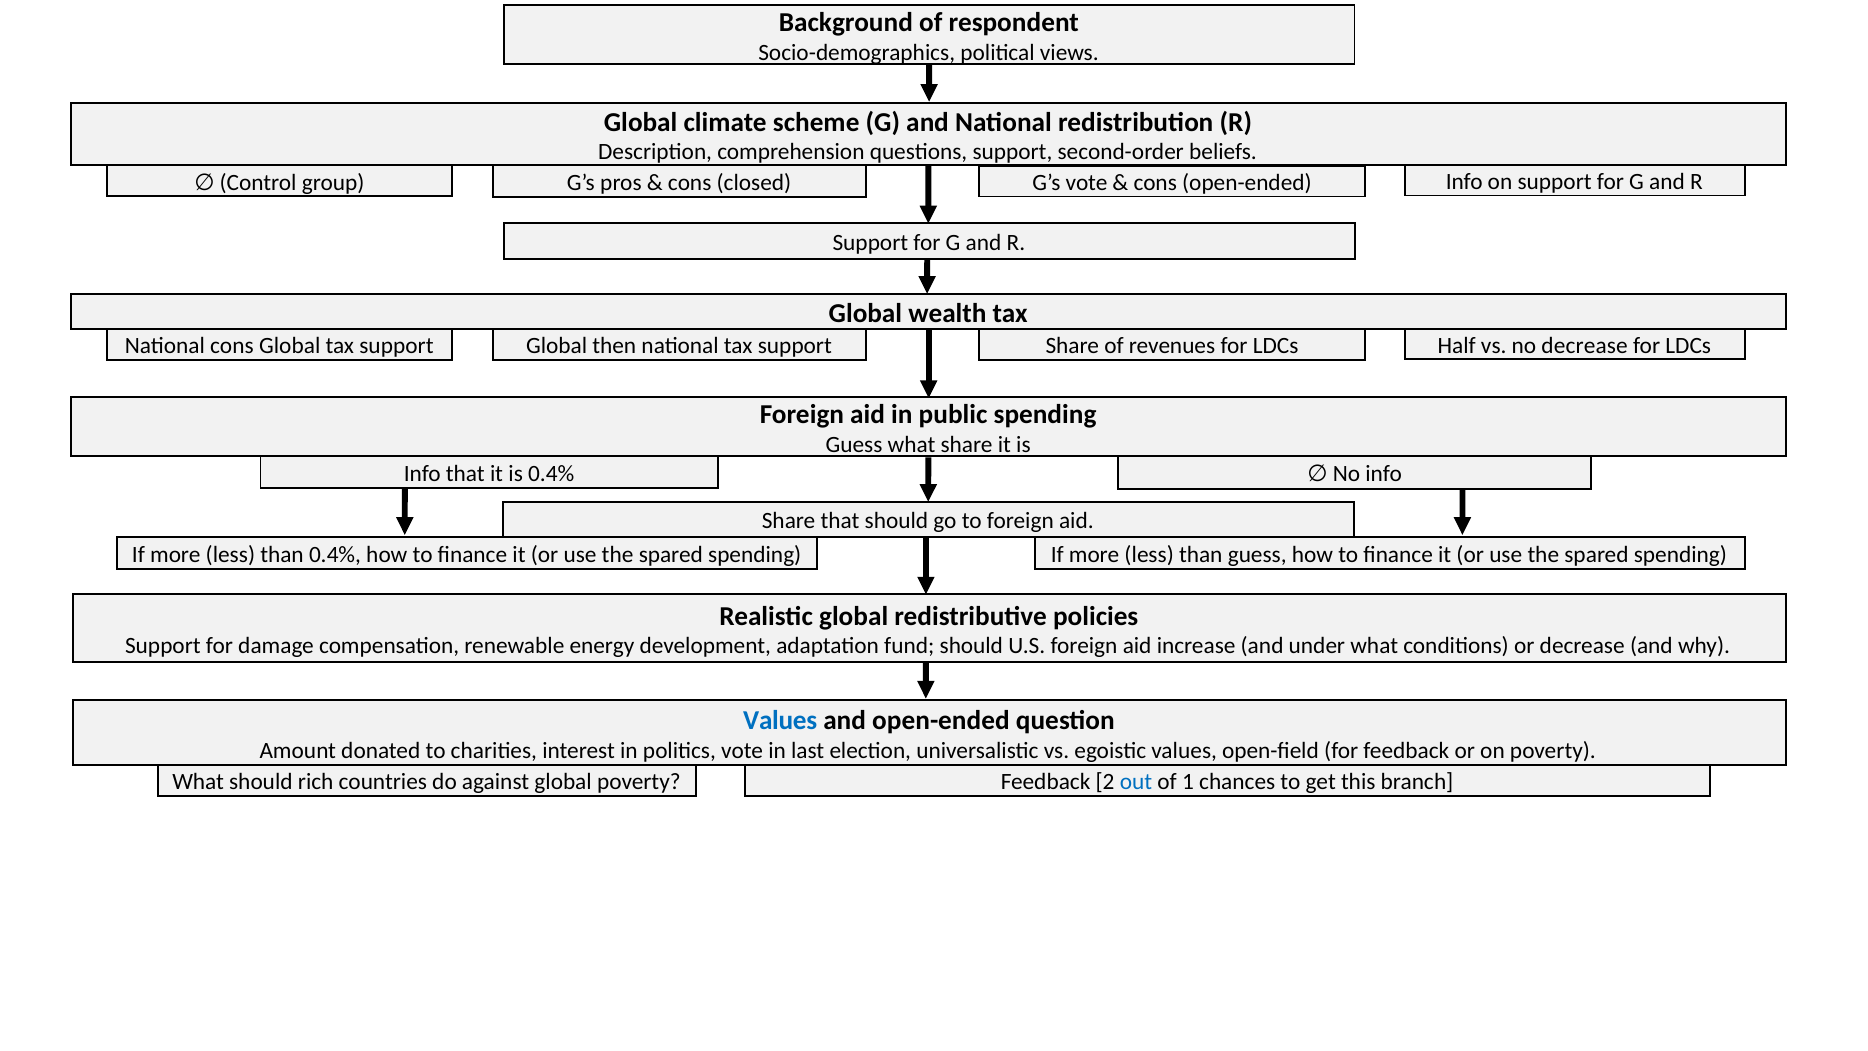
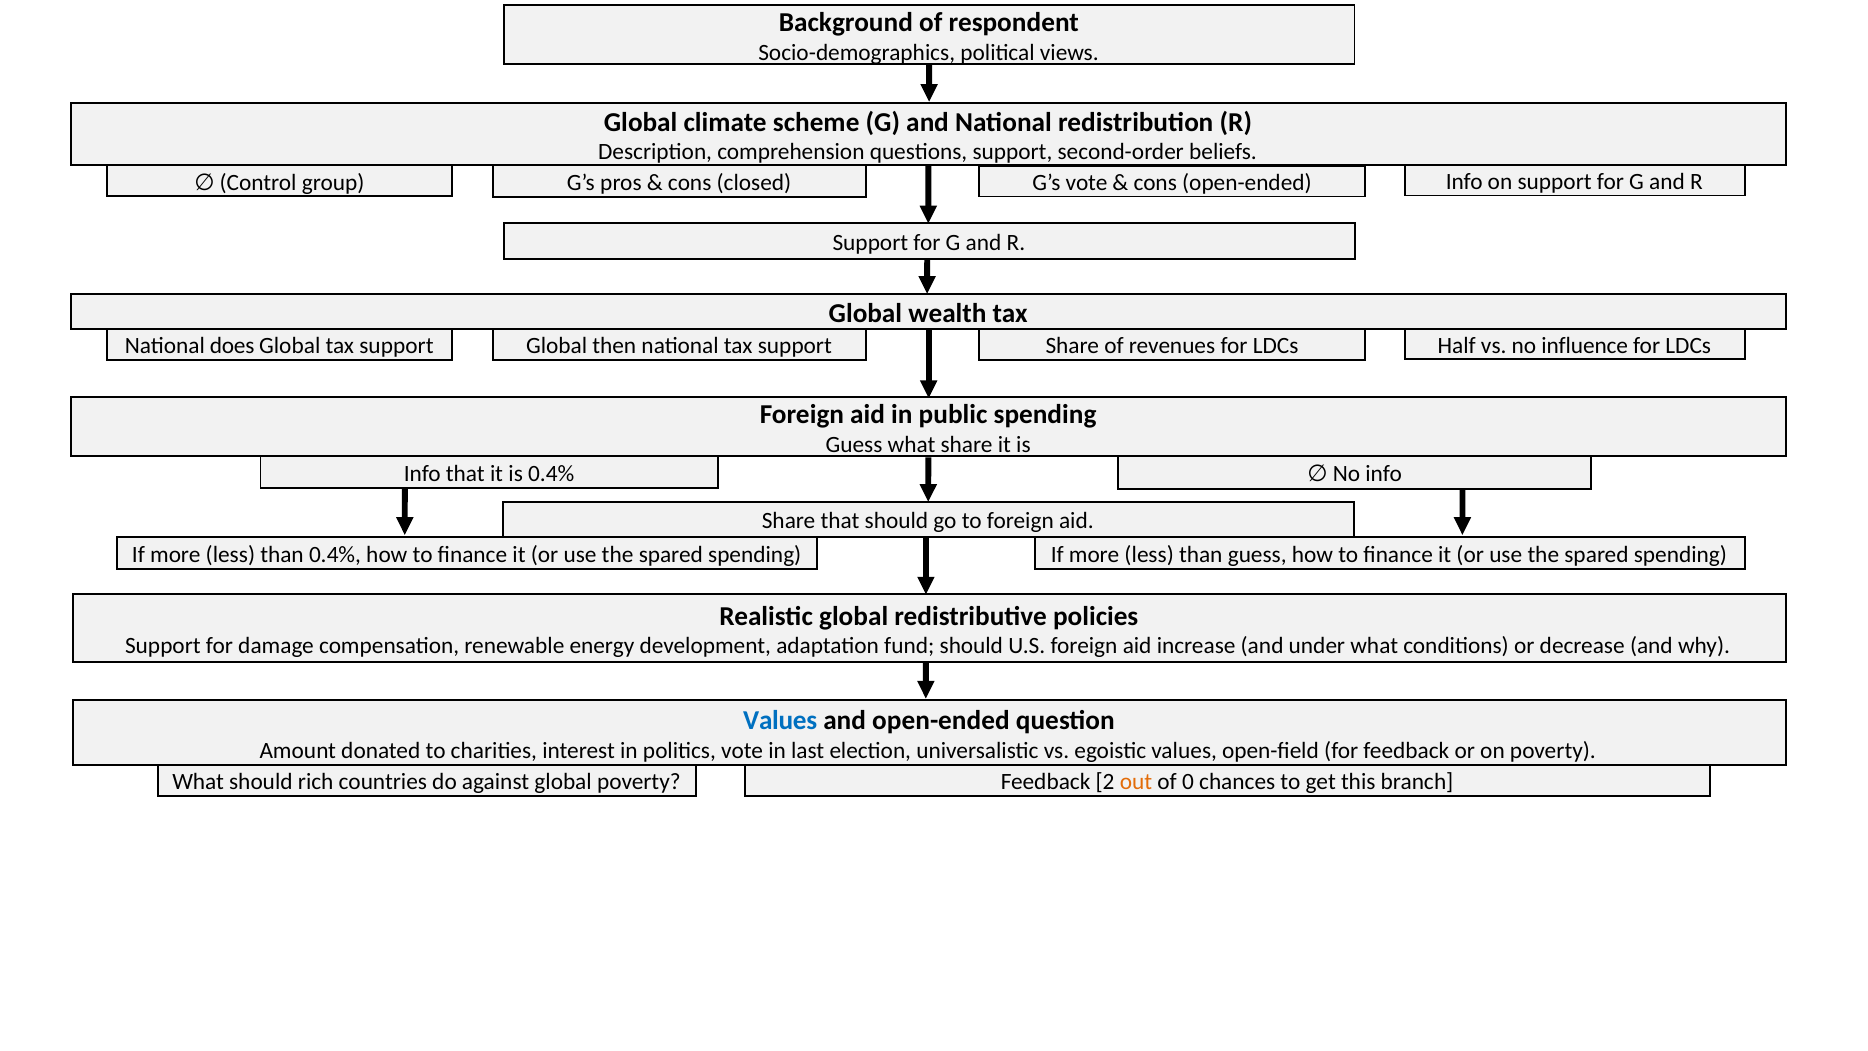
National cons: cons -> does
no decrease: decrease -> influence
out colour: blue -> orange
1: 1 -> 0
